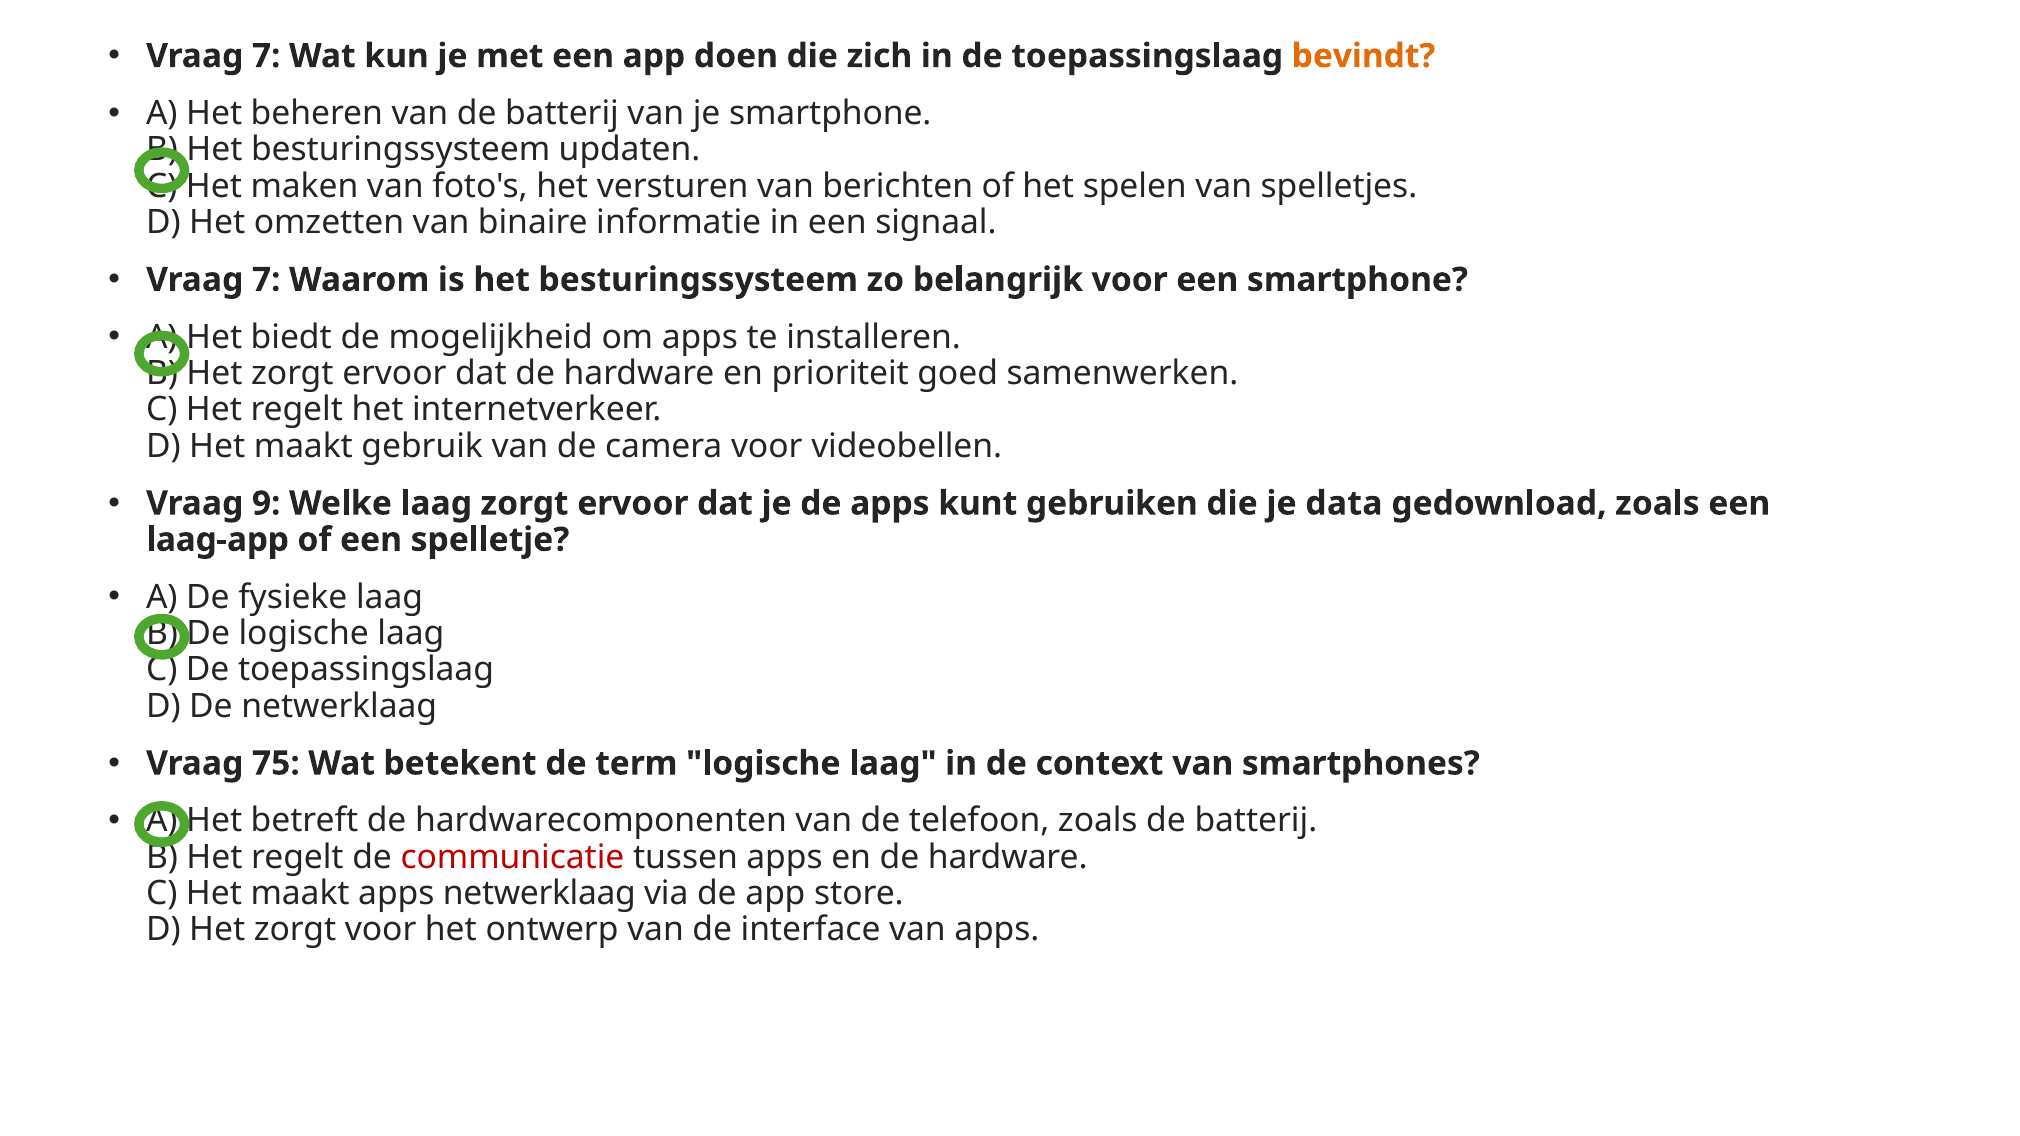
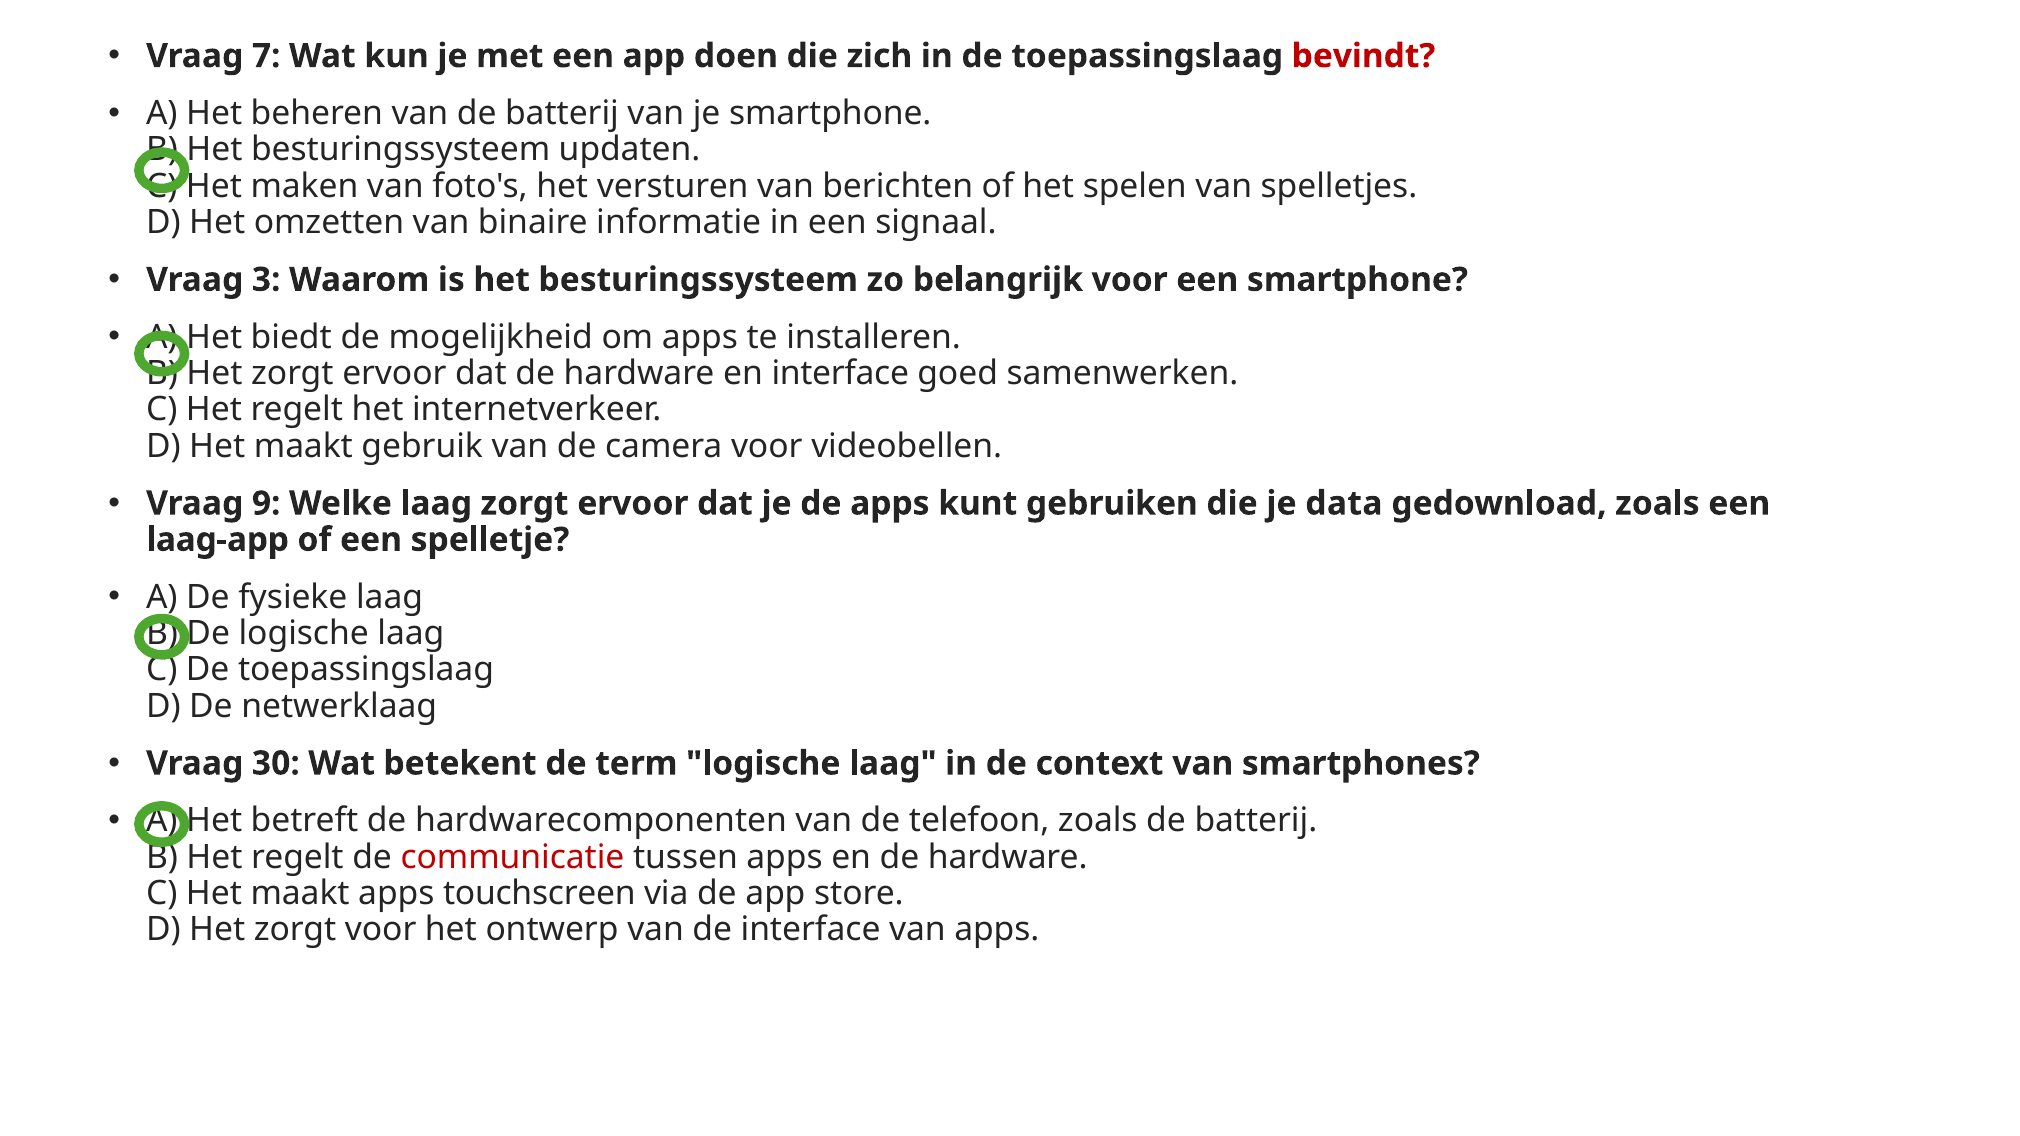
bevindt colour: orange -> red
7 at (266, 280): 7 -> 3
en prioriteit: prioriteit -> interface
75: 75 -> 30
apps netwerklaag: netwerklaag -> touchscreen
